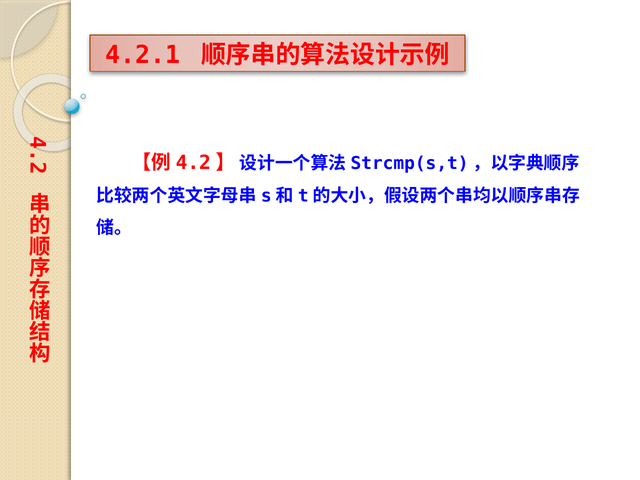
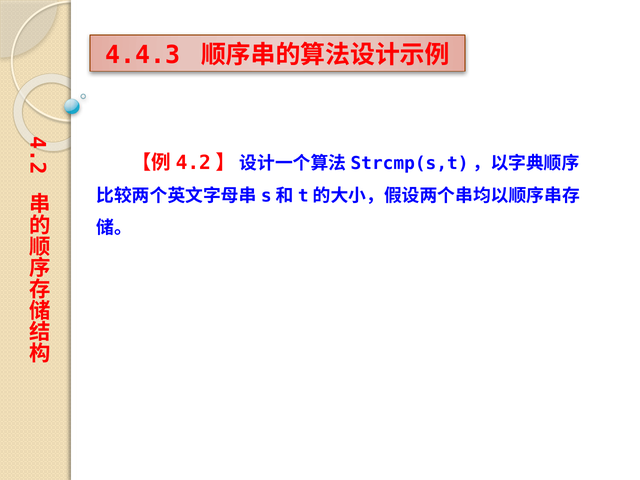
4.2.1: 4.2.1 -> 4.4.3
